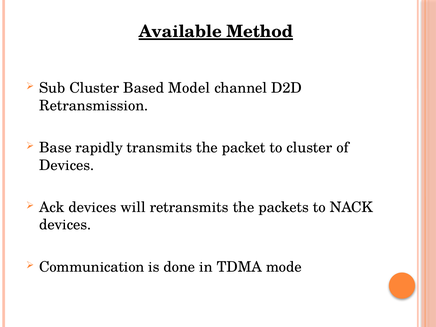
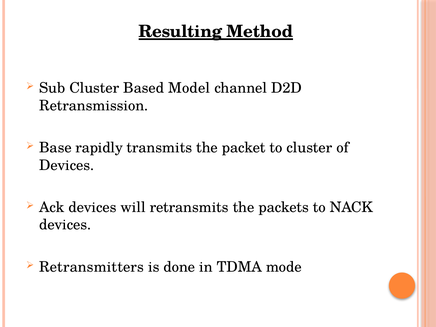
Available: Available -> Resulting
Communication: Communication -> Retransmitters
